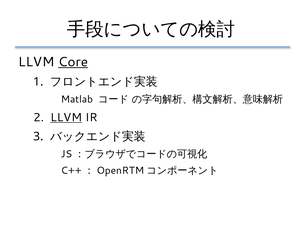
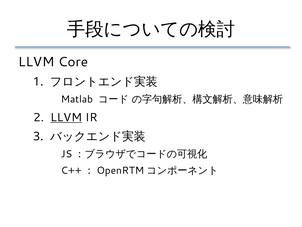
Core underline: present -> none
